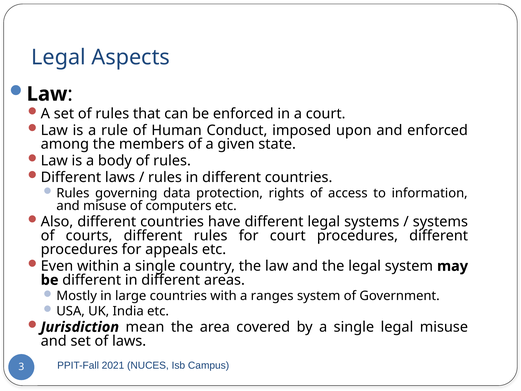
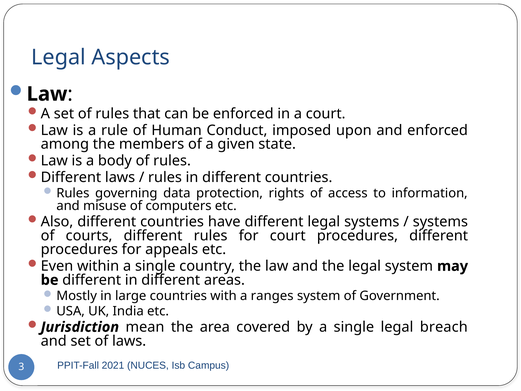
legal misuse: misuse -> breach
